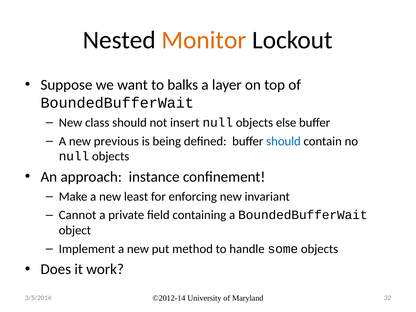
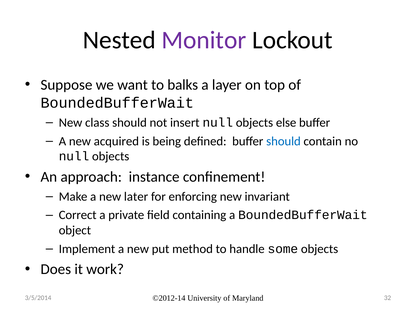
Monitor colour: orange -> purple
previous: previous -> acquired
least: least -> later
Cannot: Cannot -> Correct
